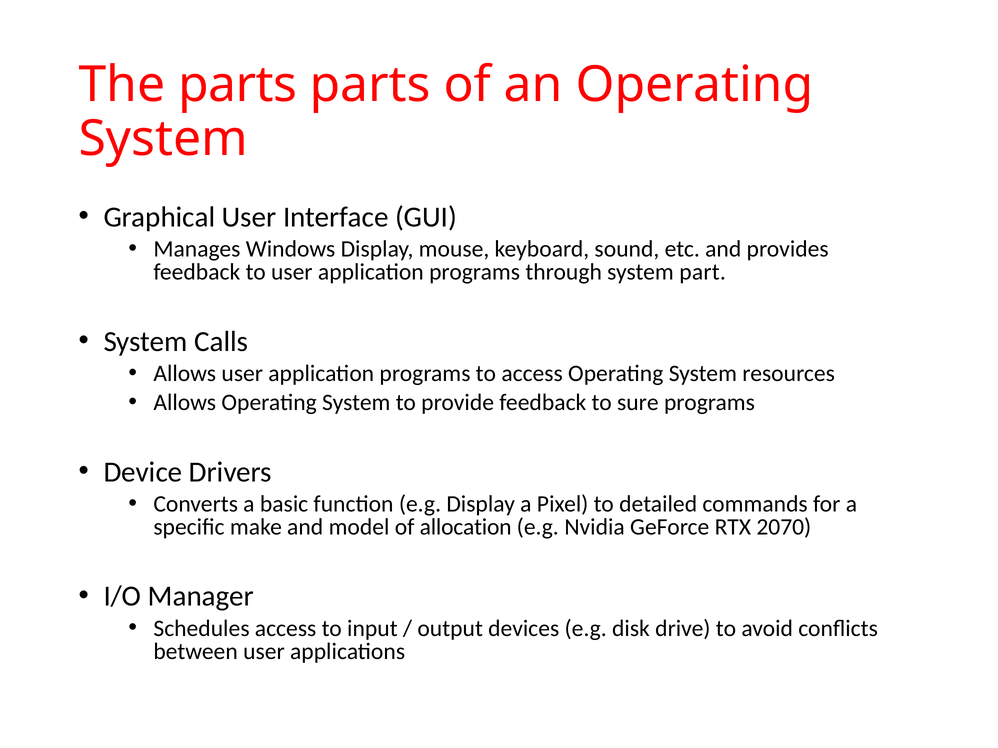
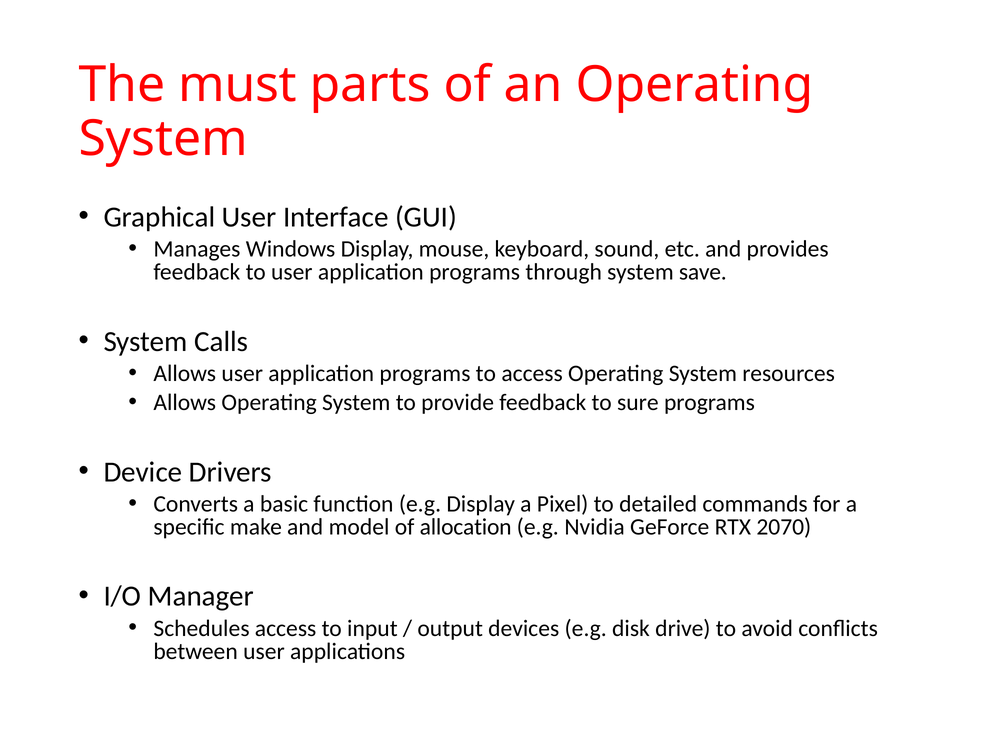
The parts: parts -> must
part: part -> save
